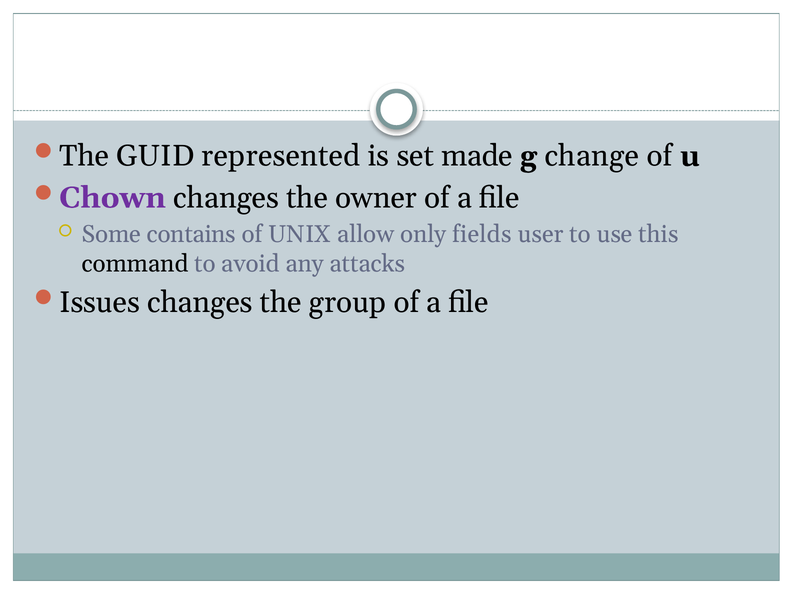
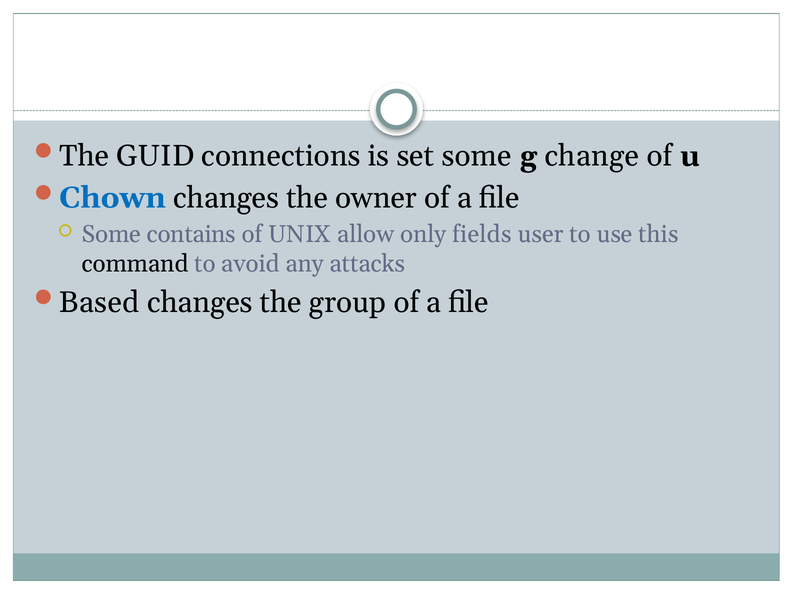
represented: represented -> connections
set made: made -> some
Chown colour: purple -> blue
Issues: Issues -> Based
